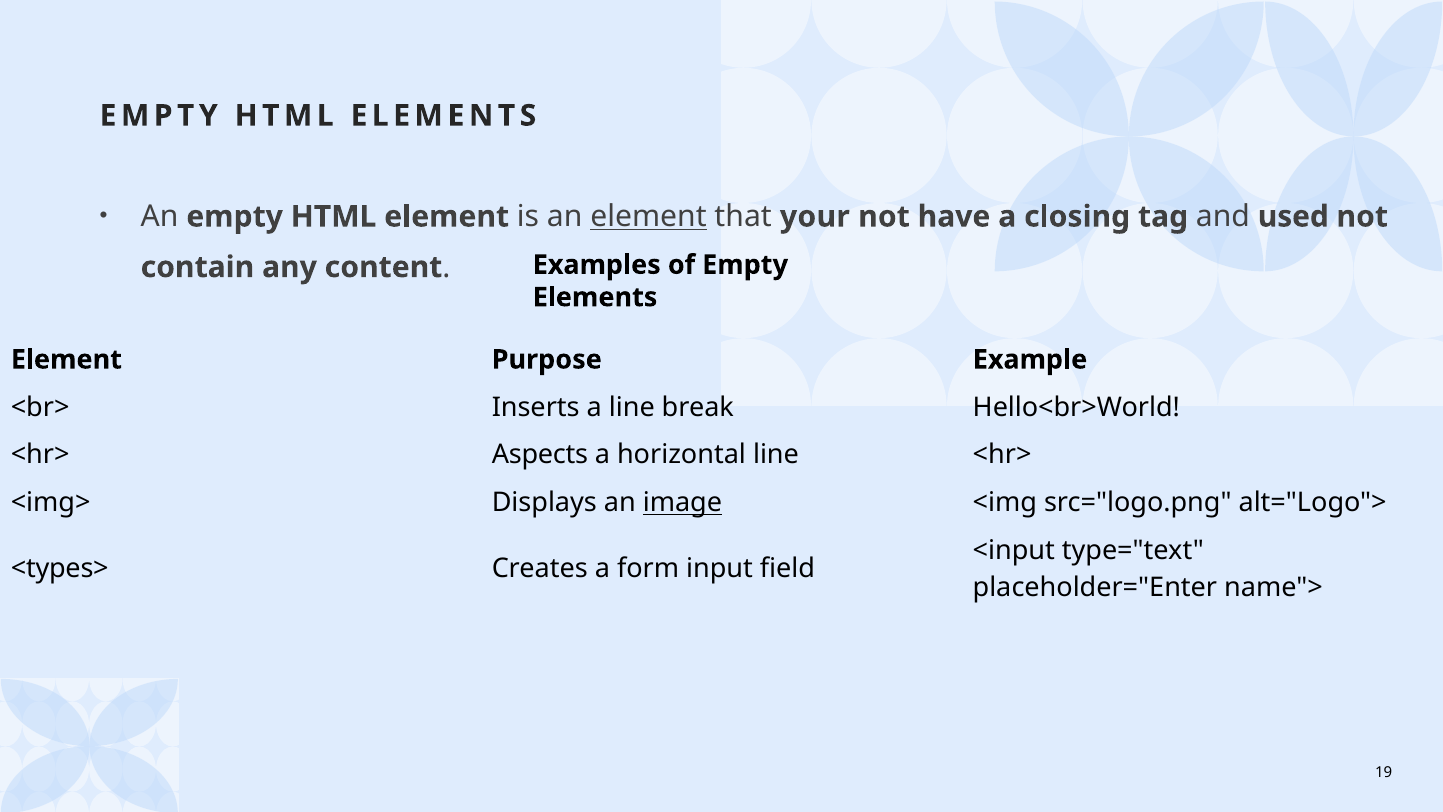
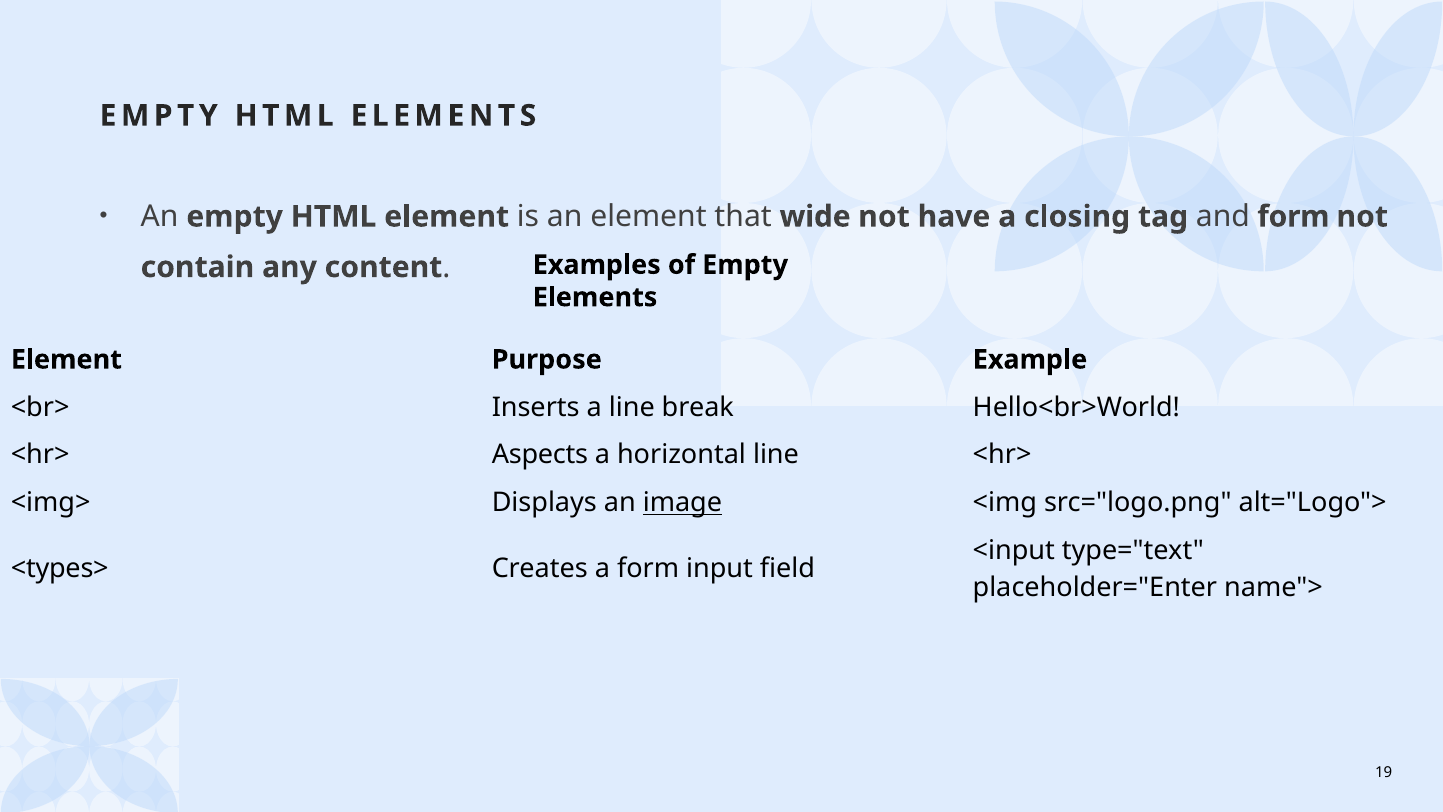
element at (649, 217) underline: present -> none
your: your -> wide
and used: used -> form
